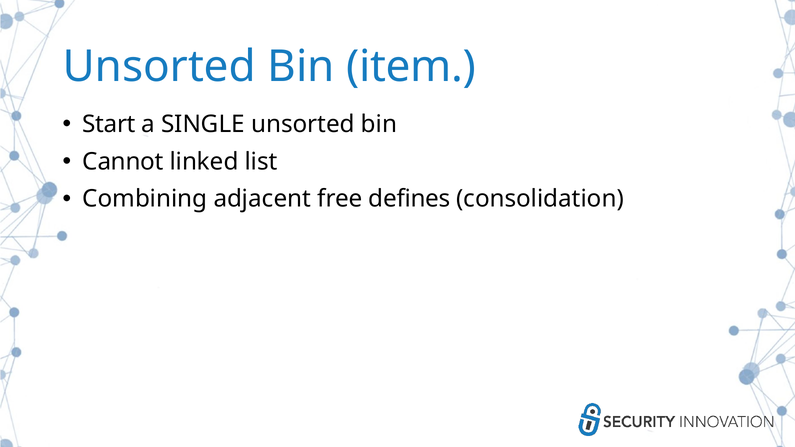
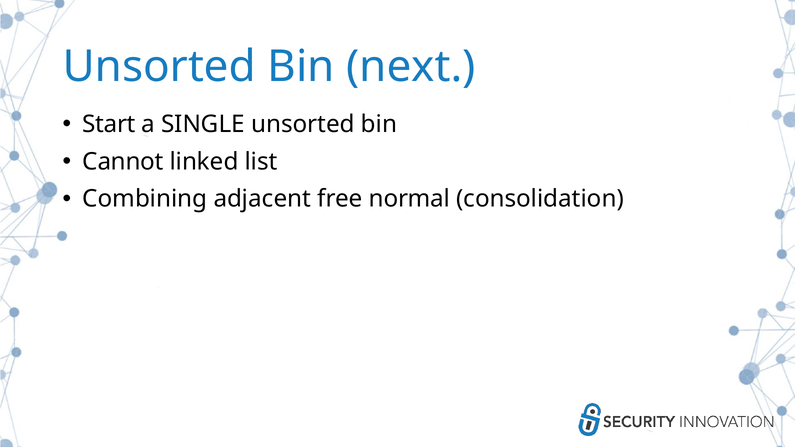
item: item -> next
defines: defines -> normal
